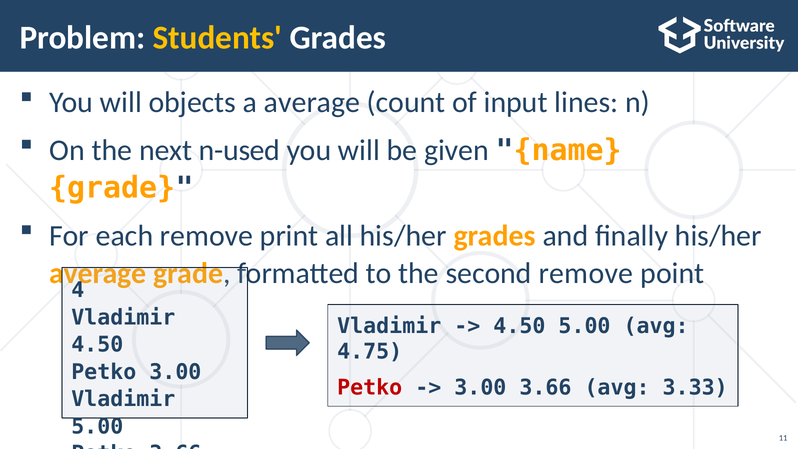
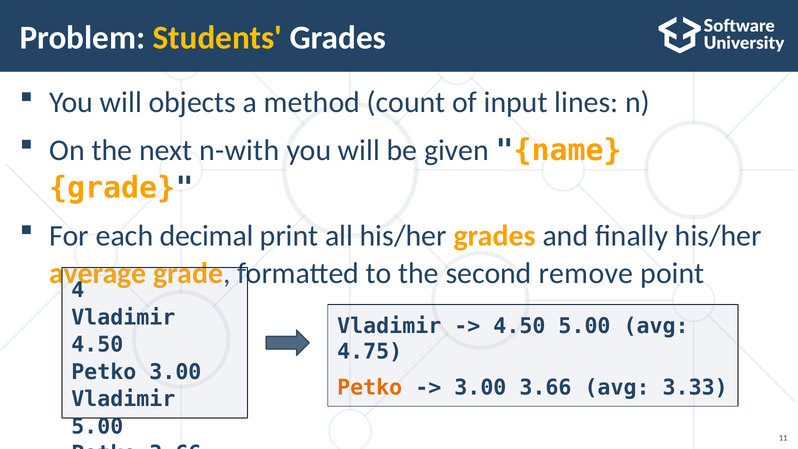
a average: average -> method
n-used: n-used -> n-with
each remove: remove -> decimal
Petko at (370, 388) colour: red -> orange
